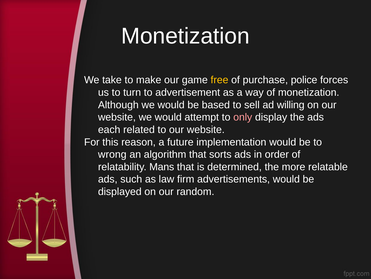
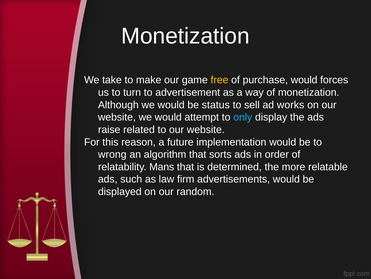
purchase police: police -> would
based: based -> status
willing: willing -> works
only colour: pink -> light blue
each: each -> raise
